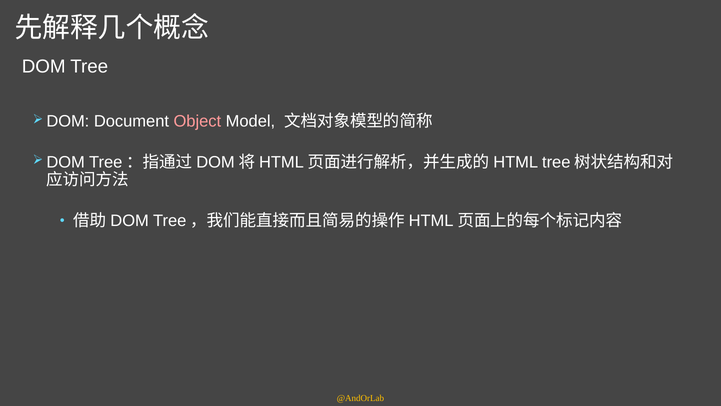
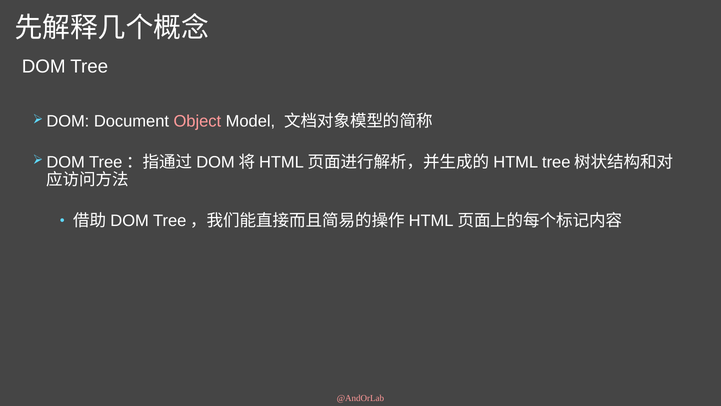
@AndOrLab colour: yellow -> pink
